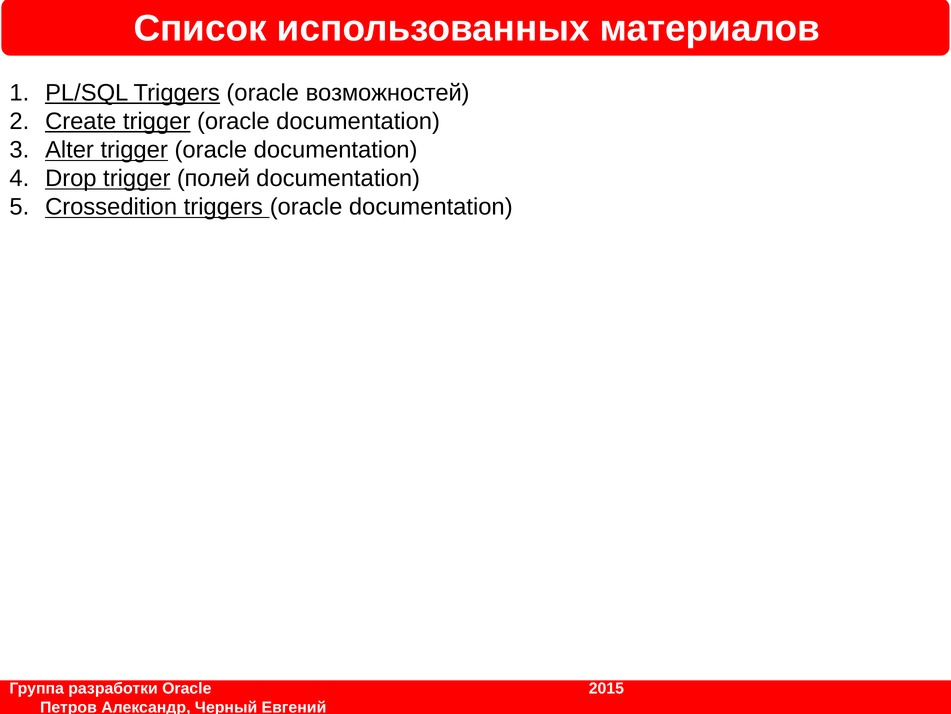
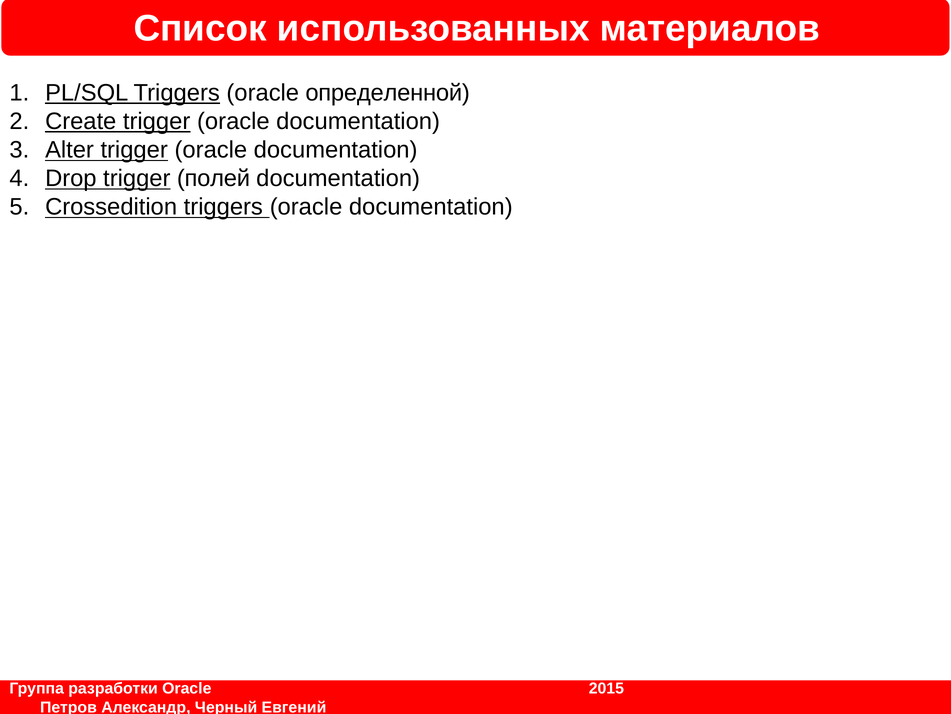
возможностей: возможностей -> определенной
